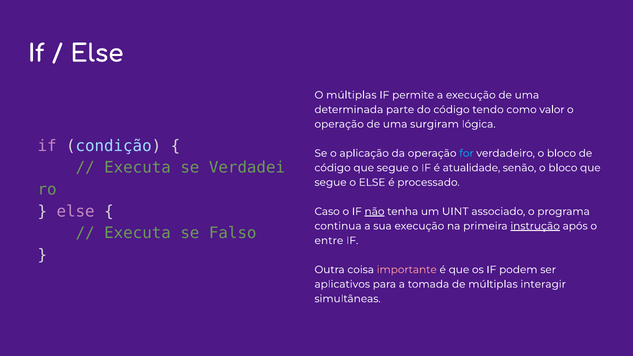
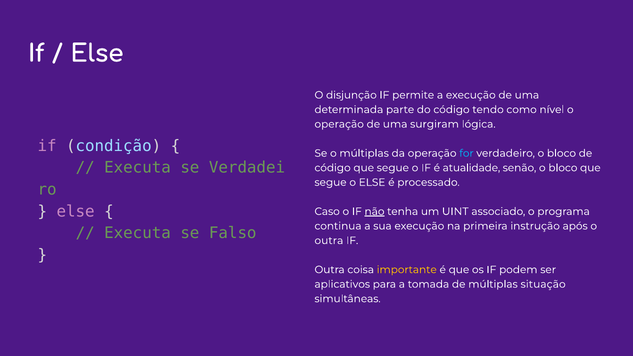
O múltiplas: múltiplas -> disjunção
valor: valor -> nível
o aplicação: aplicação -> múltiplas
instrução underline: present -> none
entre at (329, 241): entre -> outra
importante colour: pink -> yellow
interagir: interagir -> situação
